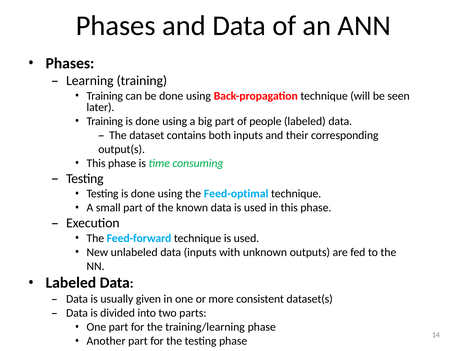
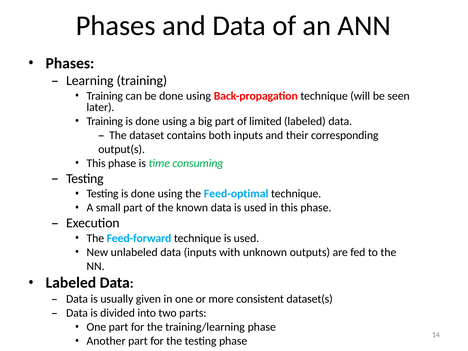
people: people -> limited
